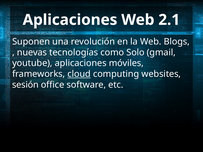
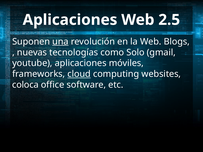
2.1: 2.1 -> 2.5
una underline: none -> present
sesión: sesión -> coloca
